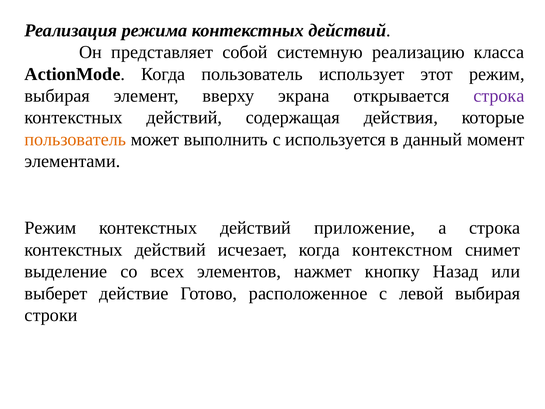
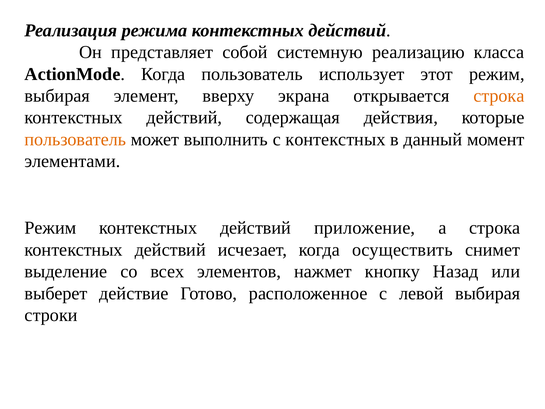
строка at (499, 96) colour: purple -> orange
с используется: используется -> контекстных
контекстном: контекстном -> осуществить
